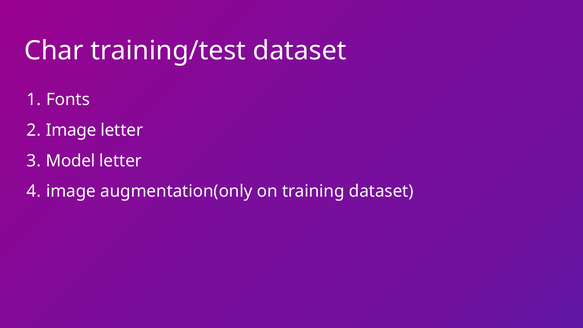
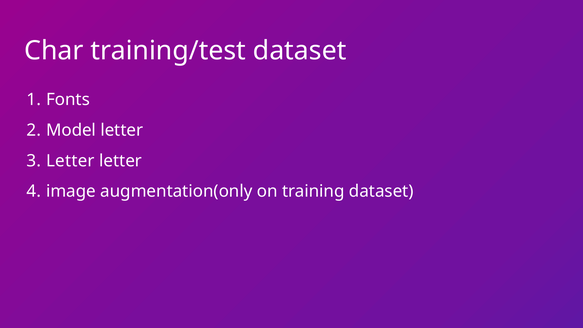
Image at (71, 130): Image -> Model
Model at (71, 161): Model -> Letter
